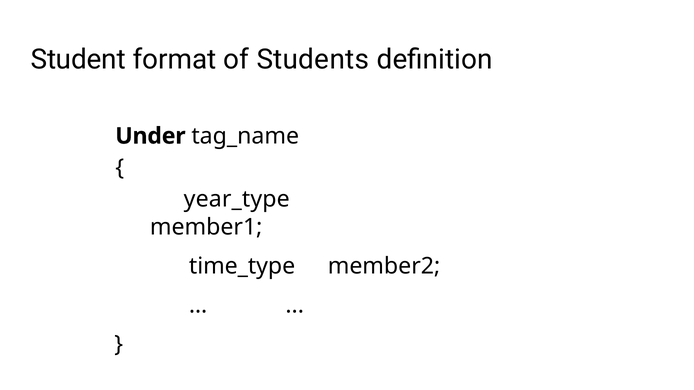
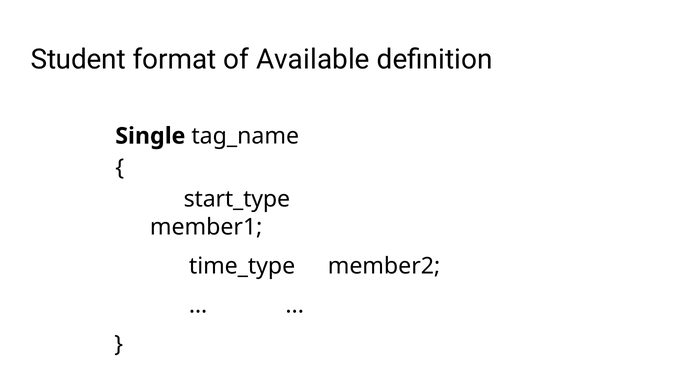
Students: Students -> Available
Under: Under -> Single
year_type: year_type -> start_type
